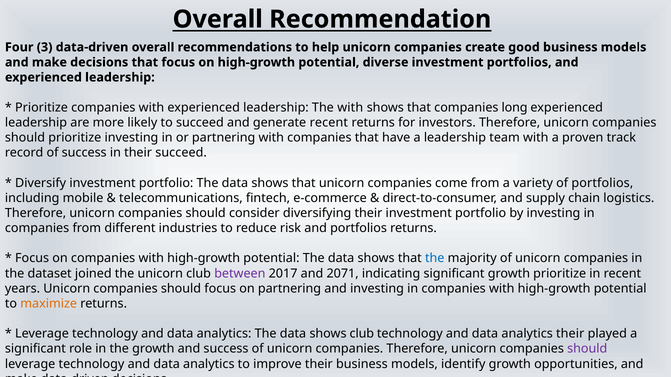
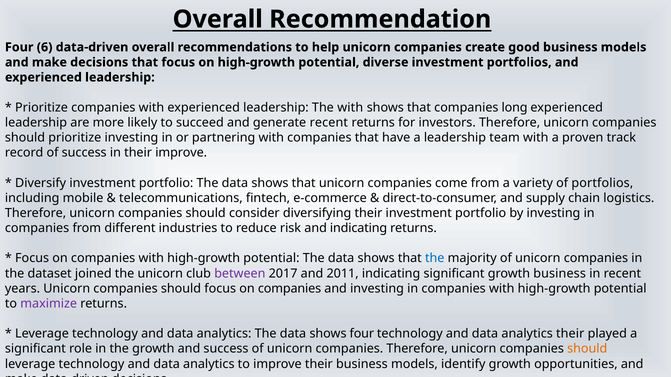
3: 3 -> 6
their succeed: succeed -> improve
and portfolios: portfolios -> indicating
2071: 2071 -> 2011
growth prioritize: prioritize -> business
should focus on partnering: partnering -> companies
maximize at (49, 304) colour: orange -> purple
shows club: club -> four
should at (587, 349) colour: purple -> orange
